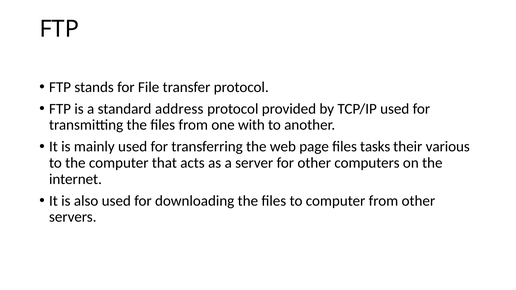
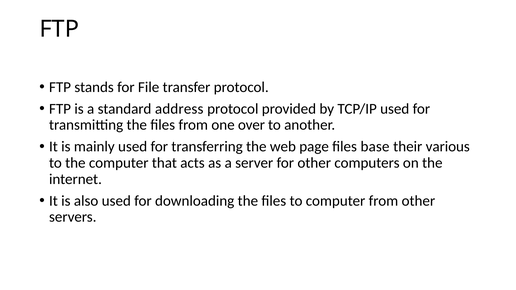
with: with -> over
tasks: tasks -> base
